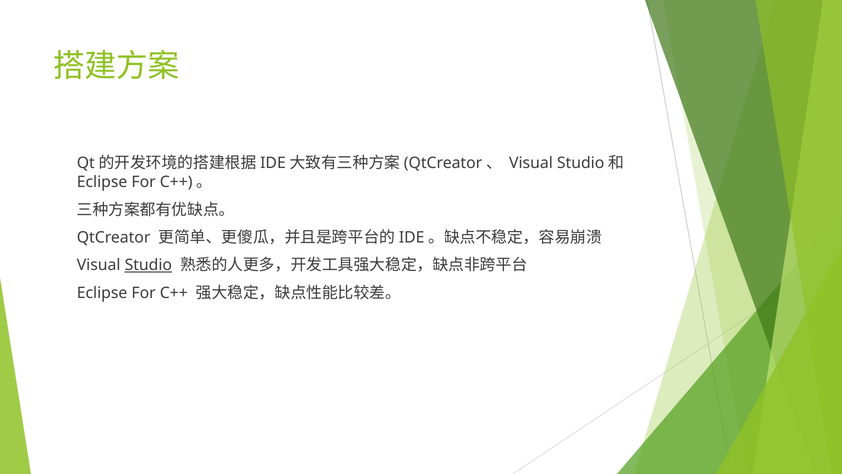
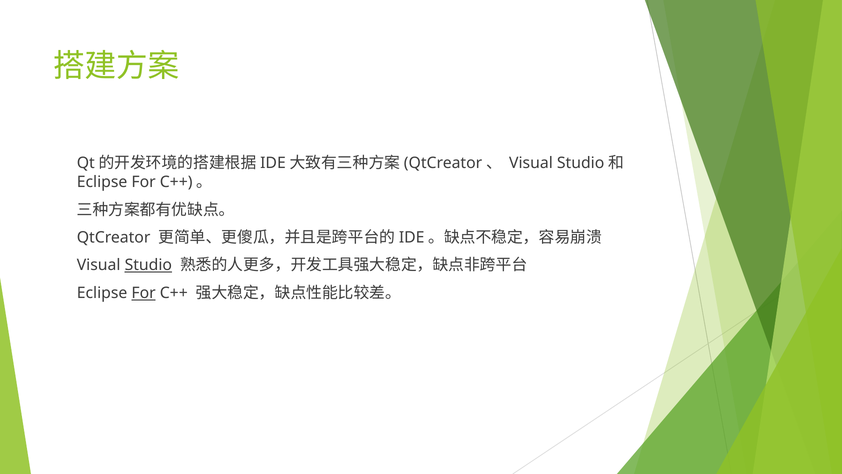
For at (144, 293) underline: none -> present
